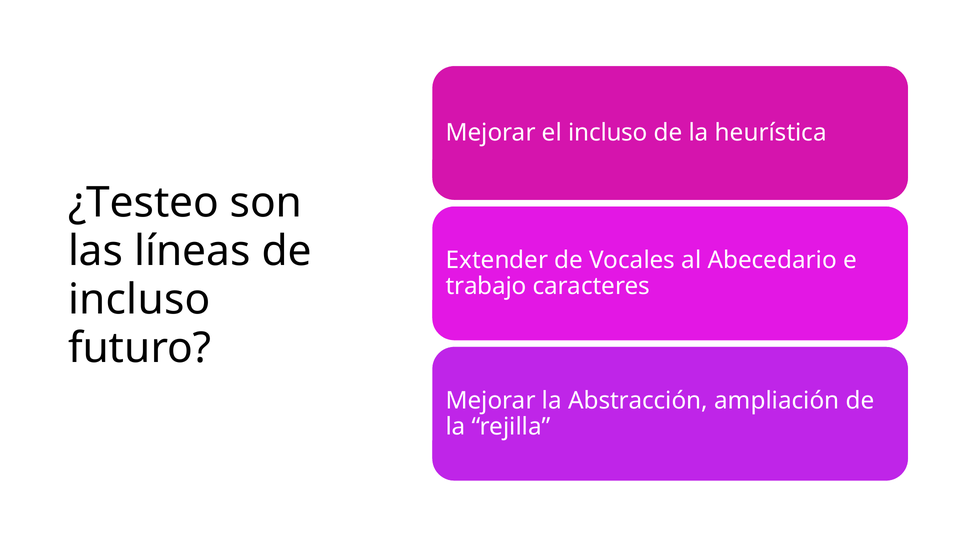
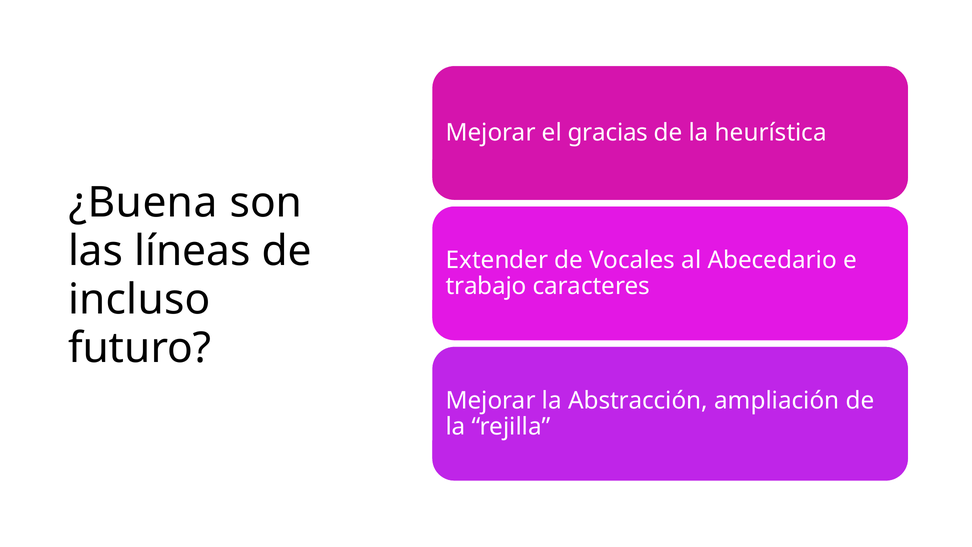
el incluso: incluso -> gracias
¿Testeo: ¿Testeo -> ¿Buena
